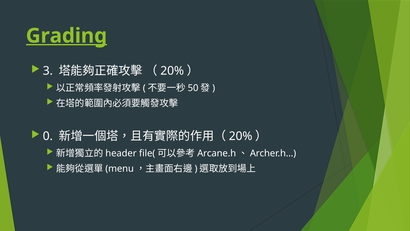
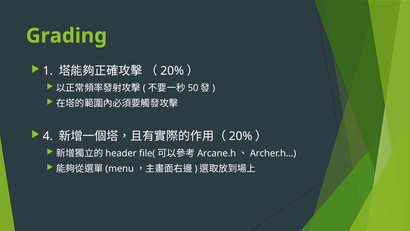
Grading underline: present -> none
3: 3 -> 1
0: 0 -> 4
